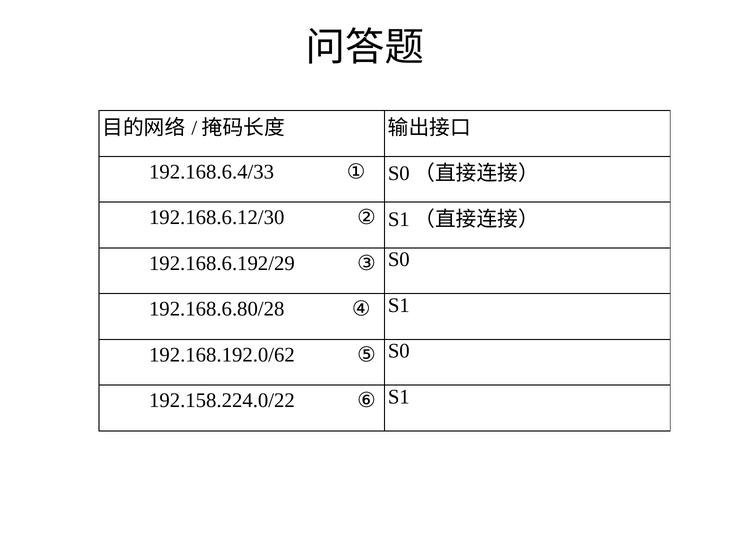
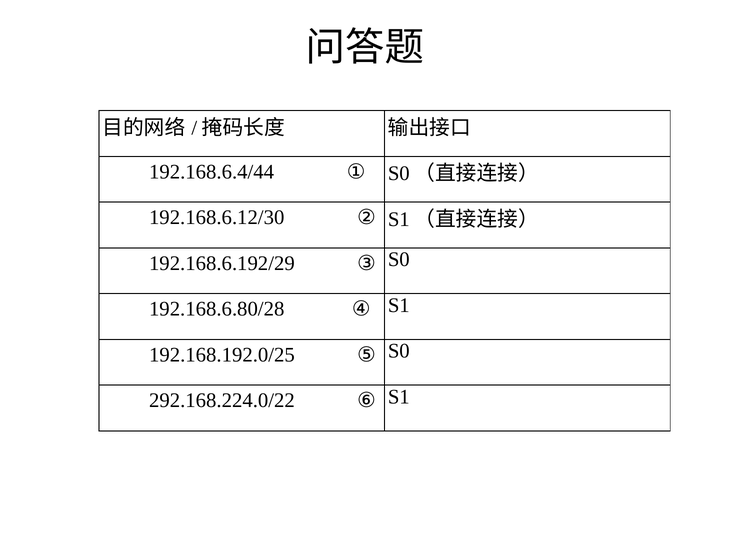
192.168.6.4/33: 192.168.6.4/33 -> 192.168.6.4/44
192.168.192.0/62: 192.168.192.0/62 -> 192.168.192.0/25
192.158.224.0/22: 192.158.224.0/22 -> 292.168.224.0/22
